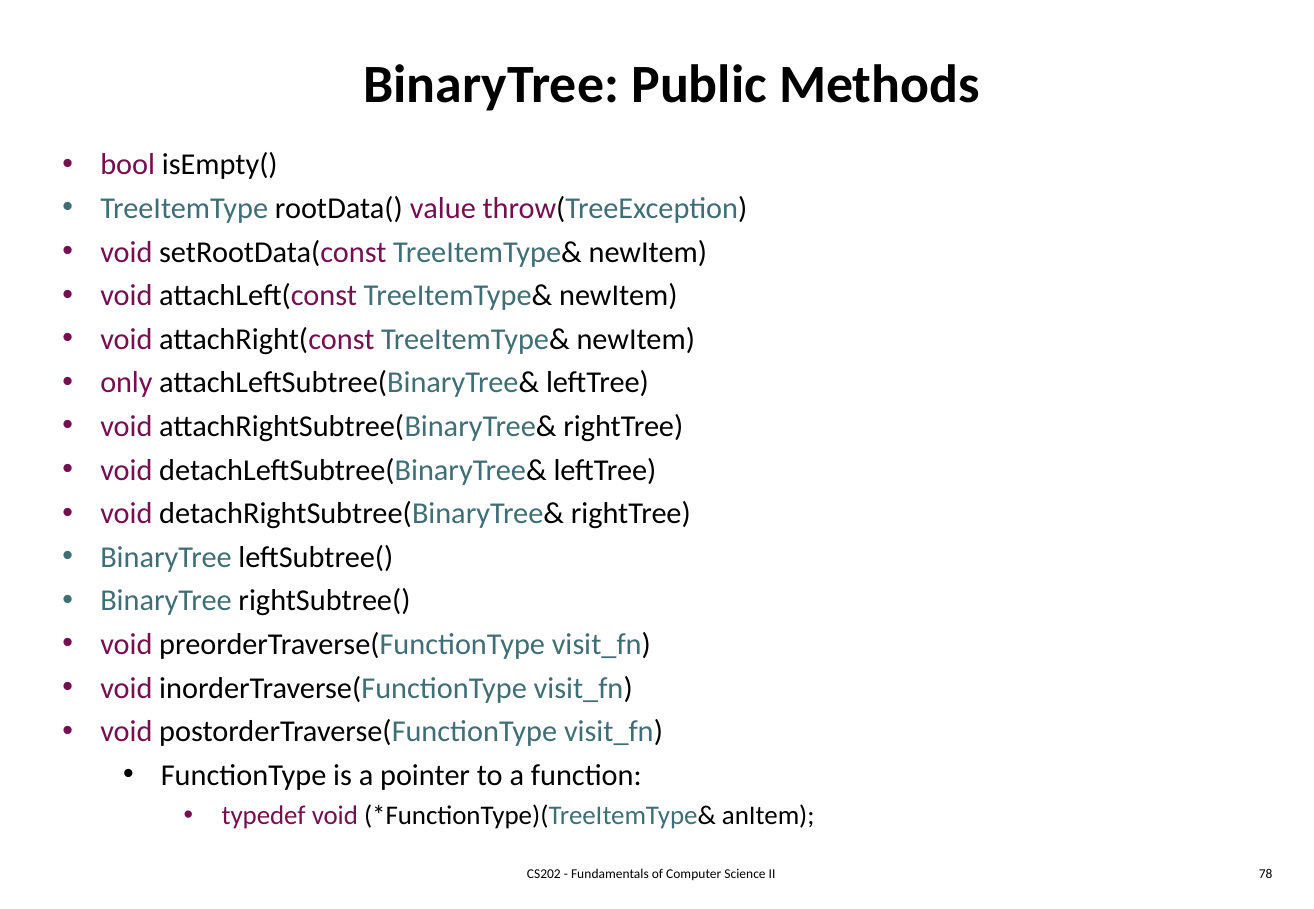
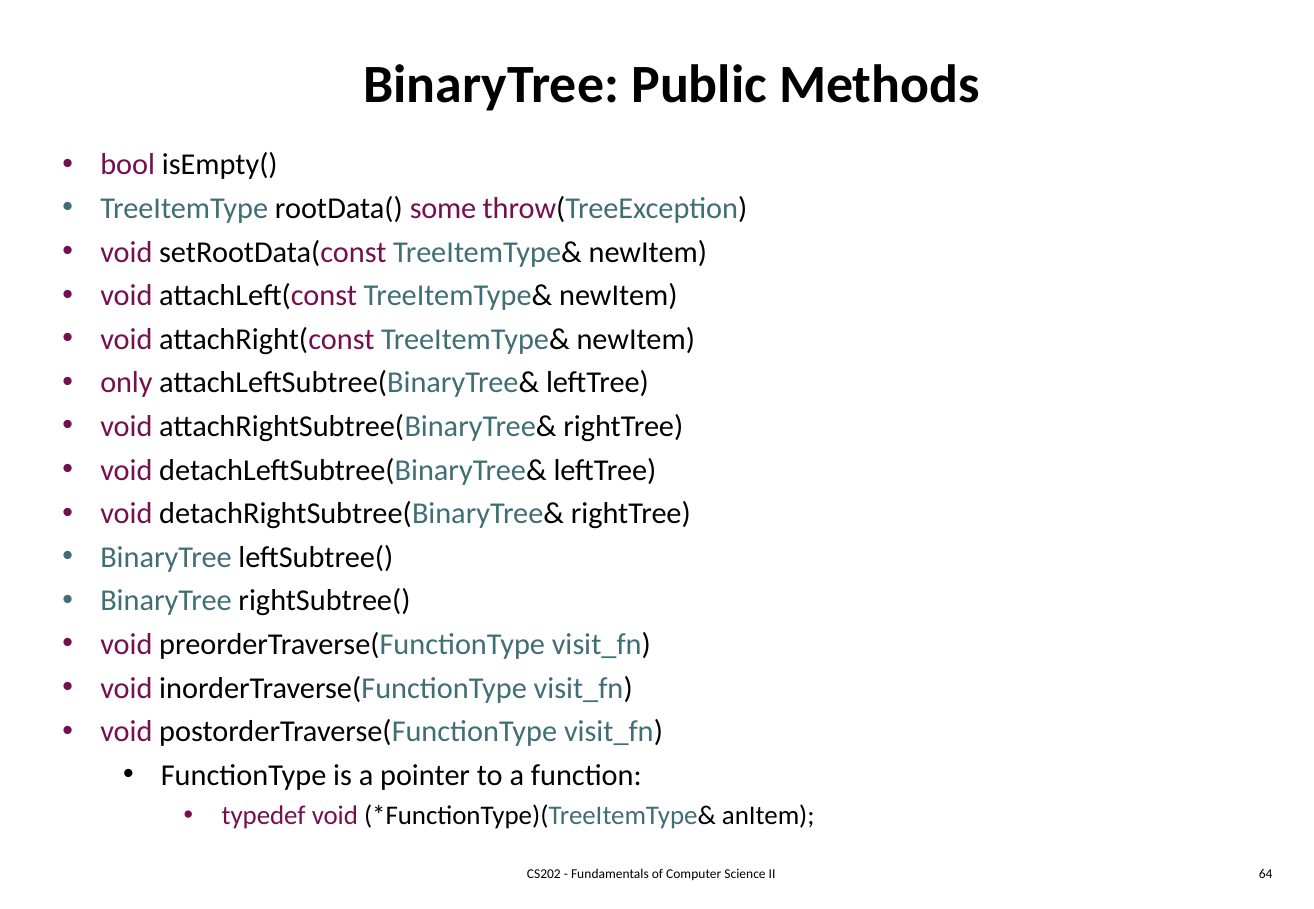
value: value -> some
78: 78 -> 64
